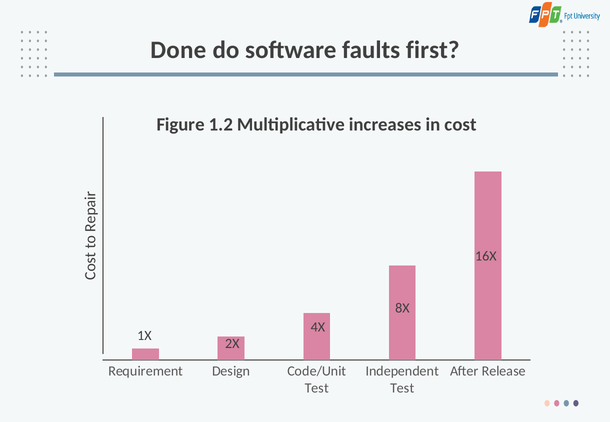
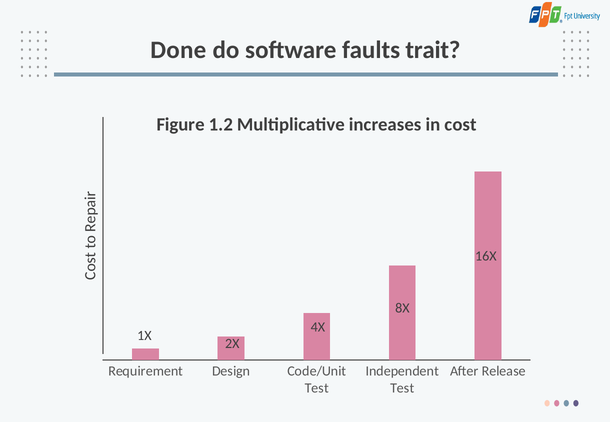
first: first -> trait
